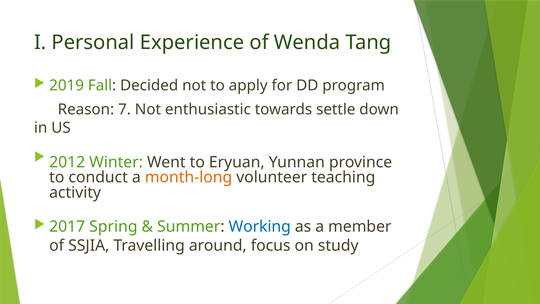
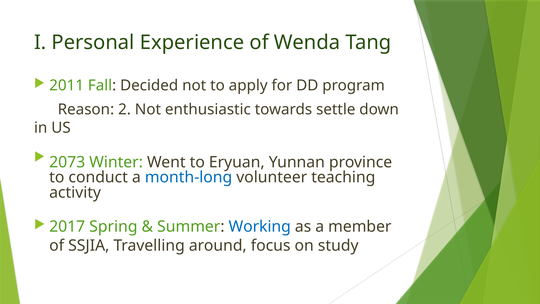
2019: 2019 -> 2011
7: 7 -> 2
2012: 2012 -> 2073
month-long colour: orange -> blue
